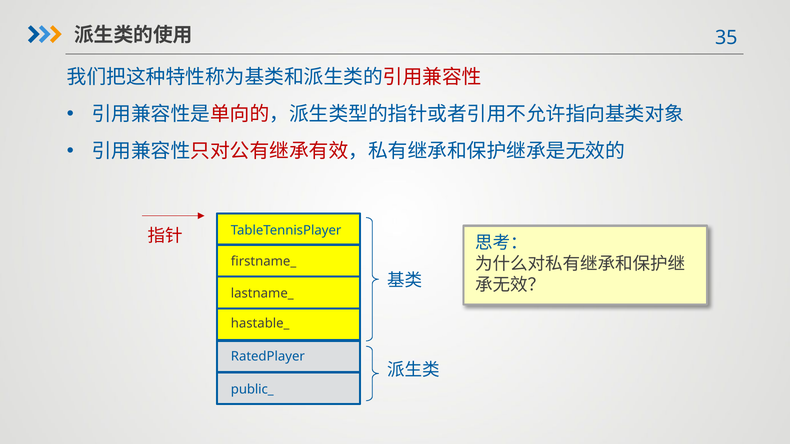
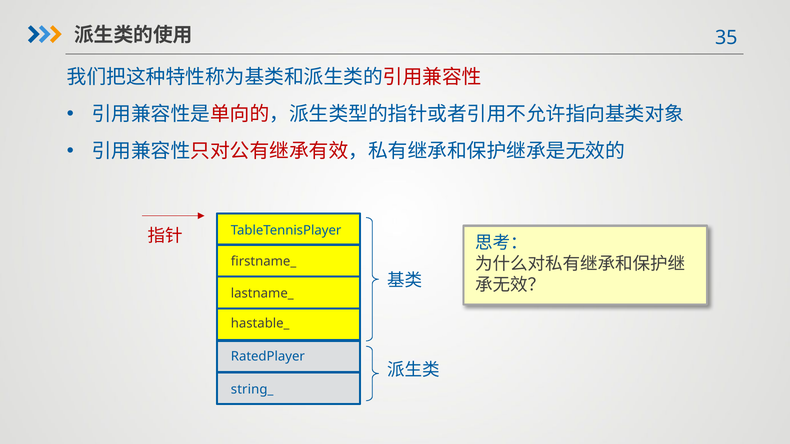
public_: public_ -> string_
